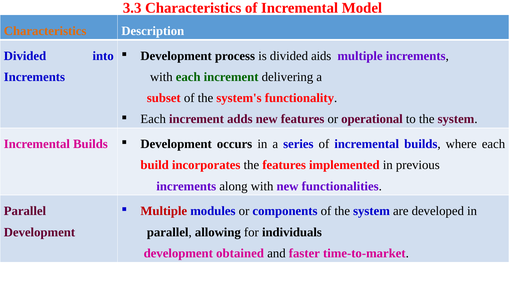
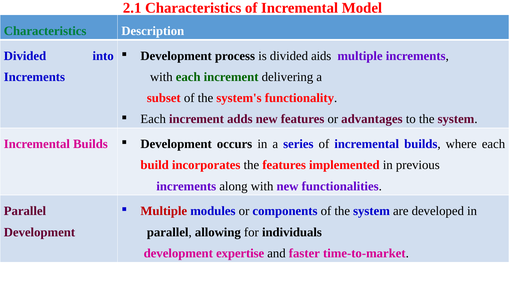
3.3: 3.3 -> 2.1
Characteristics at (45, 31) colour: orange -> green
operational: operational -> advantages
obtained: obtained -> expertise
